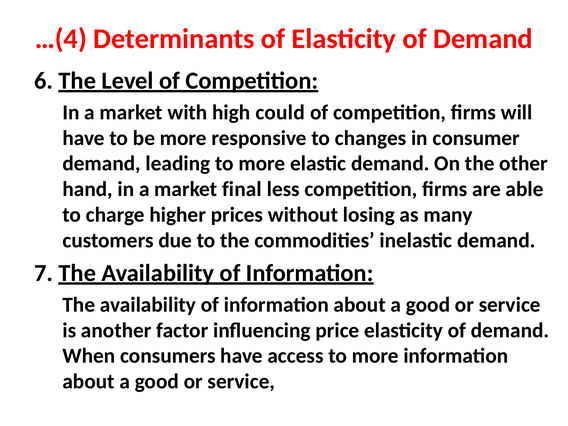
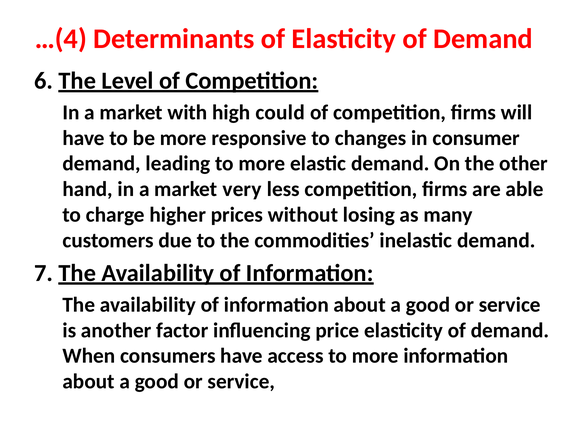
final: final -> very
